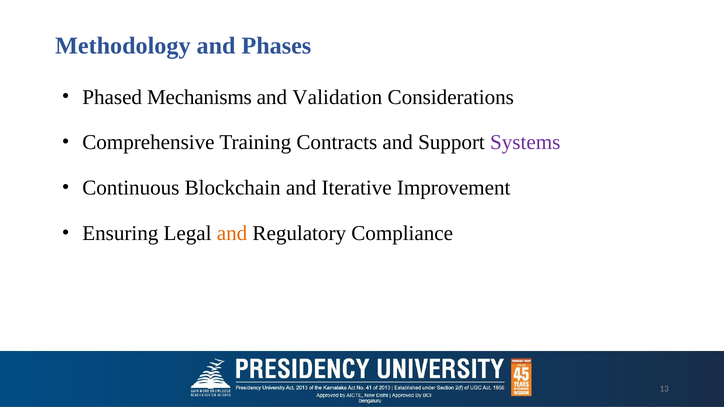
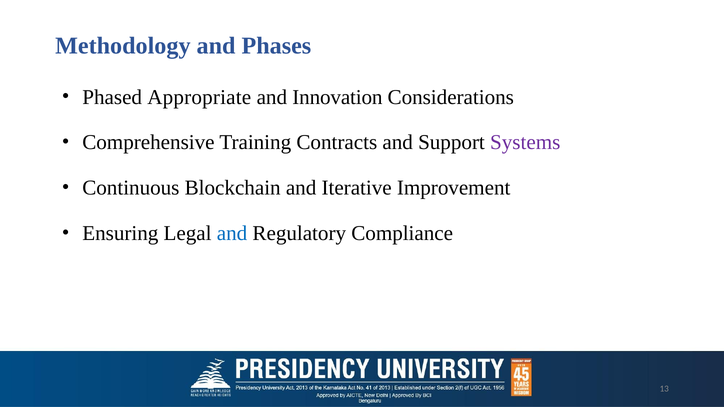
Mechanisms: Mechanisms -> Appropriate
Validation: Validation -> Innovation
and at (232, 234) colour: orange -> blue
